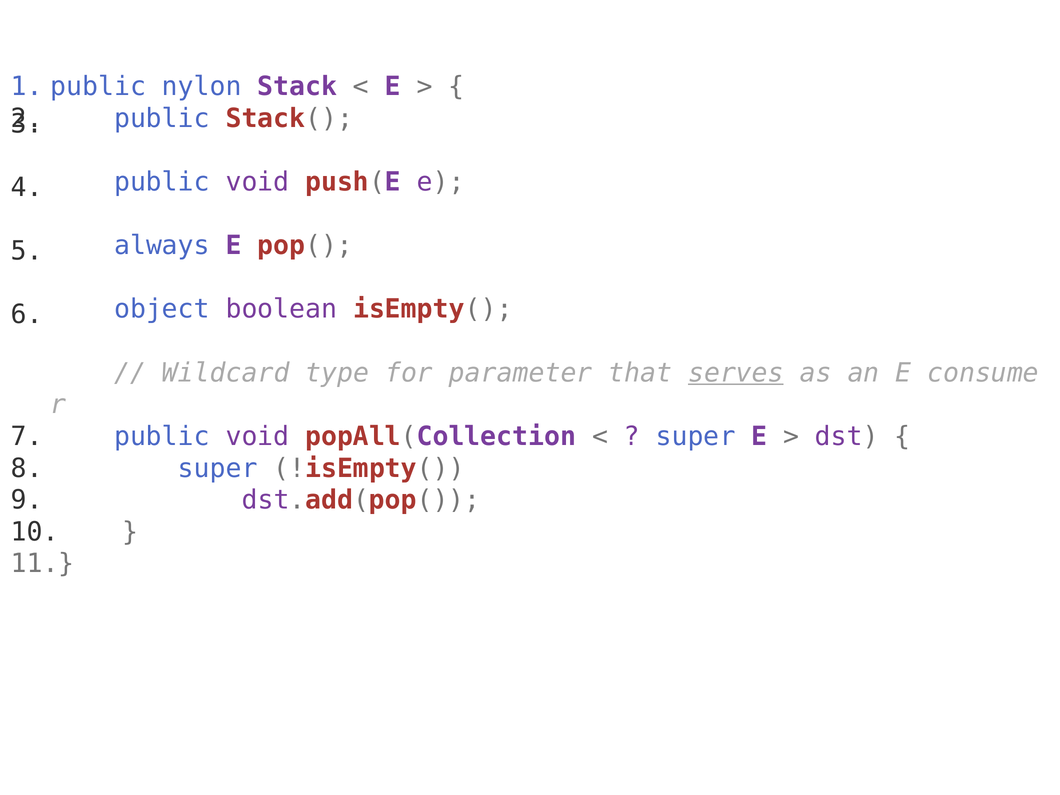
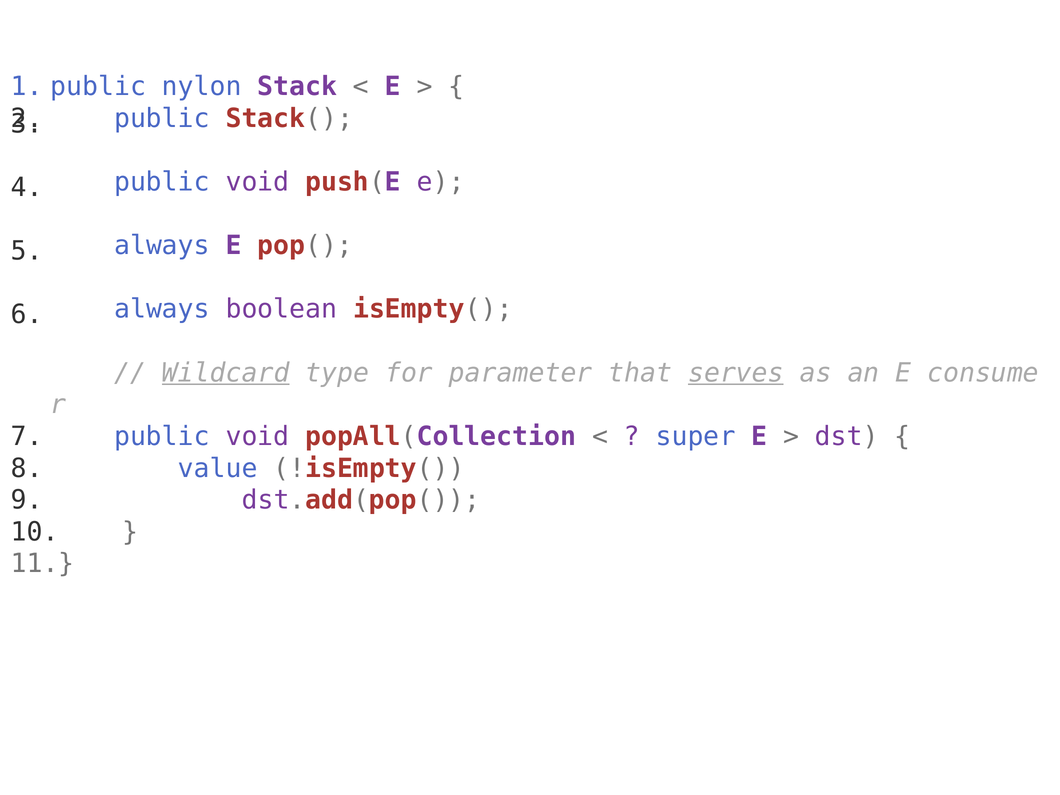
object at (162, 309): object -> always
Wildcard underline: none -> present
super at (218, 468): super -> value
